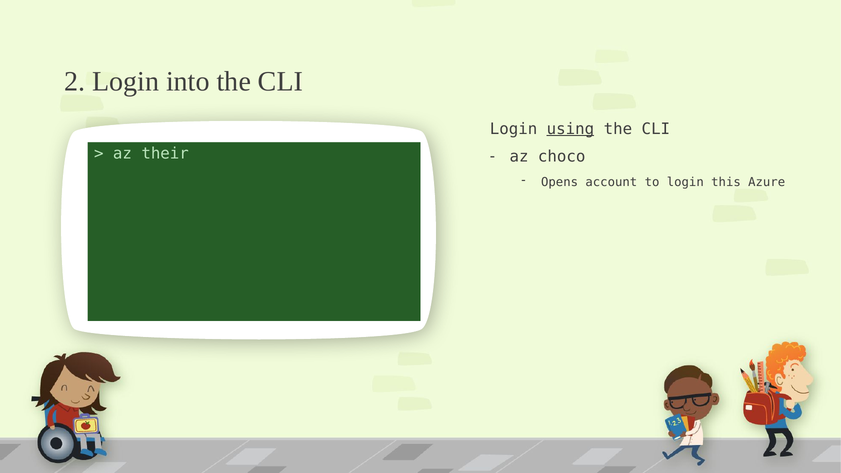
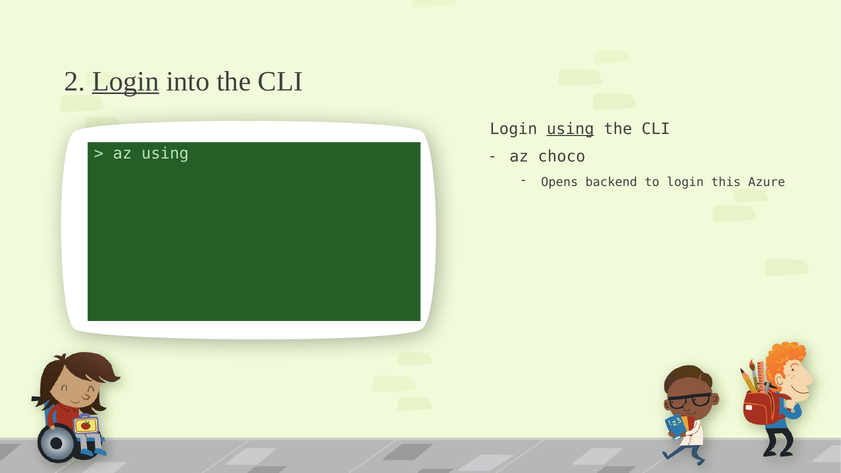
Login at (126, 81) underline: none -> present
az their: their -> using
account: account -> backend
